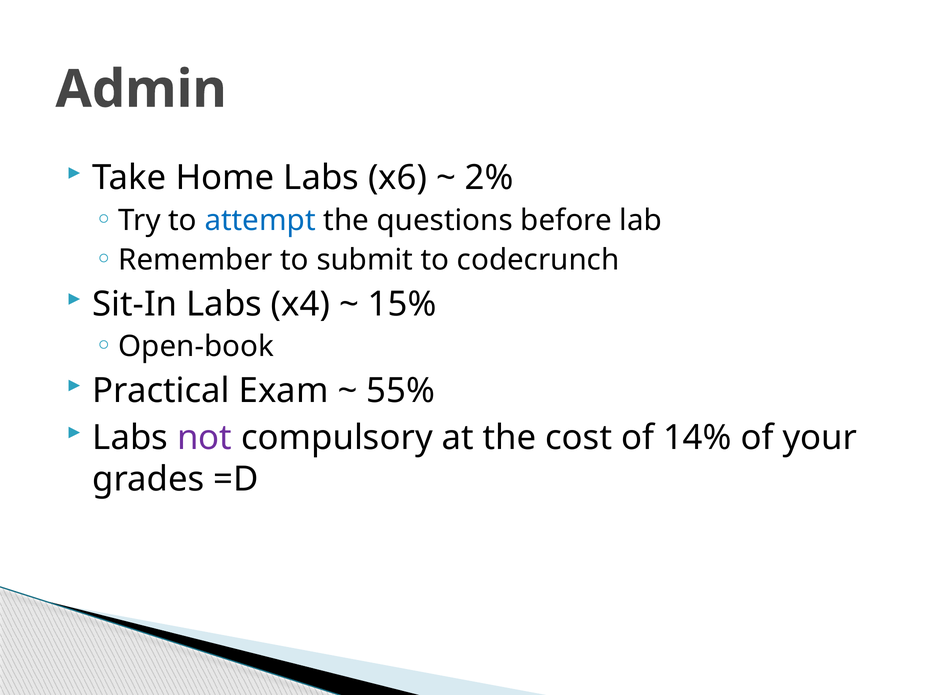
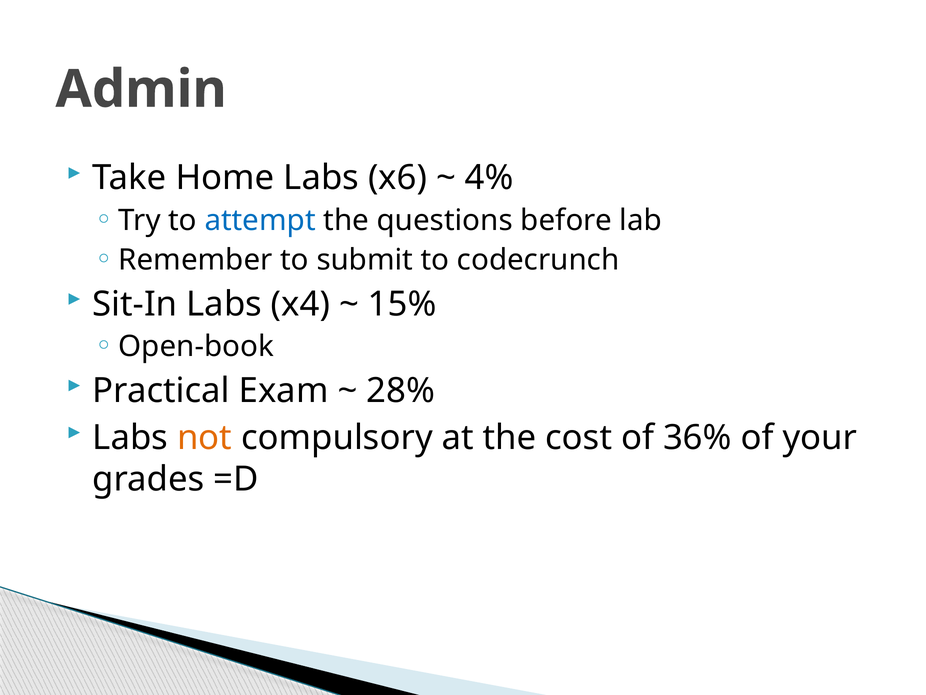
2%: 2% -> 4%
55%: 55% -> 28%
not colour: purple -> orange
14%: 14% -> 36%
